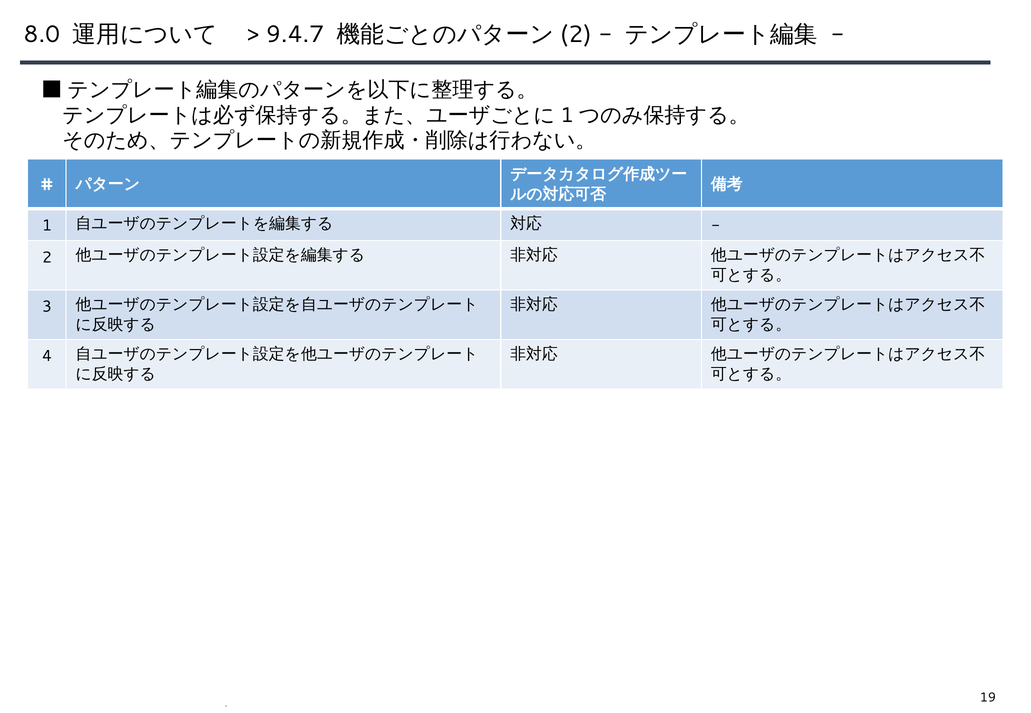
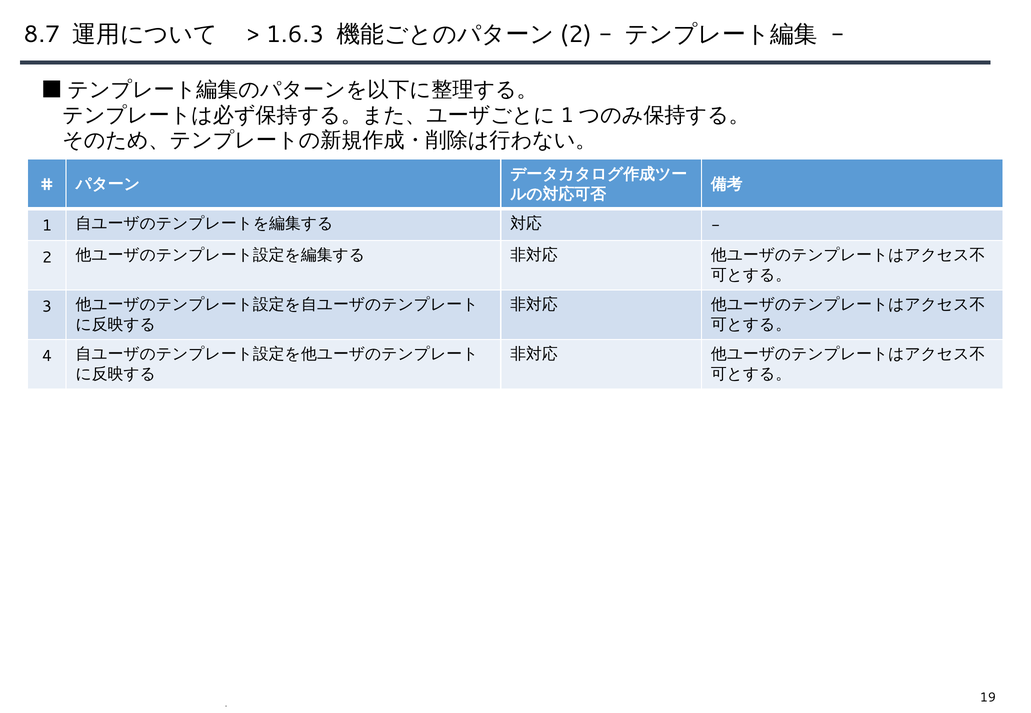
8.0: 8.0 -> 8.7
9.4.7: 9.4.7 -> 1.6.3
